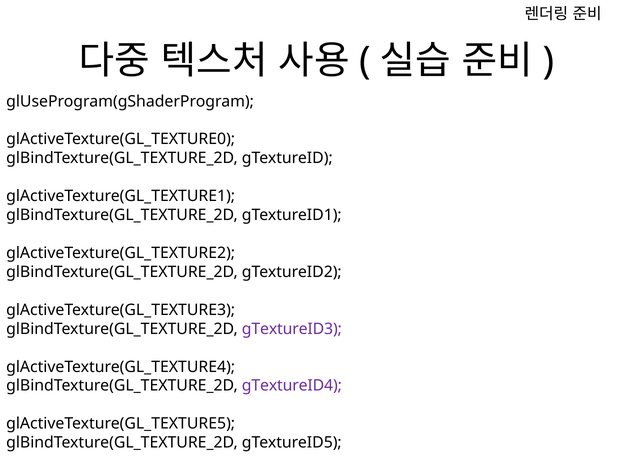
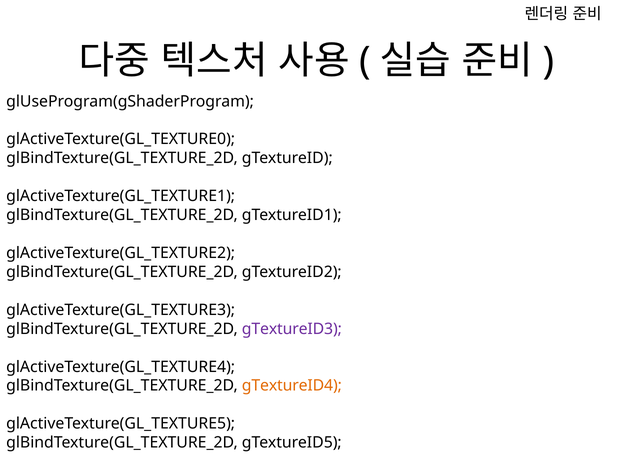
gTextureID4 colour: purple -> orange
